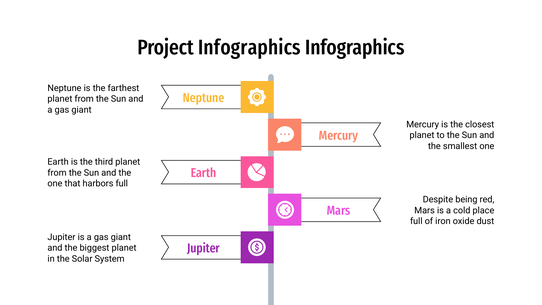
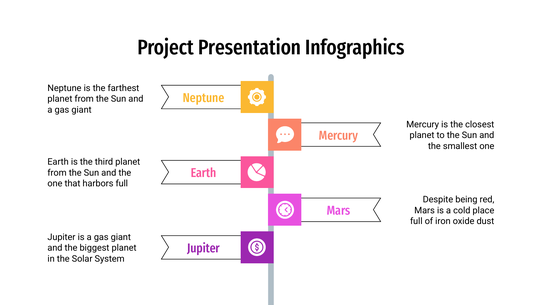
Project Infographics: Infographics -> Presentation
